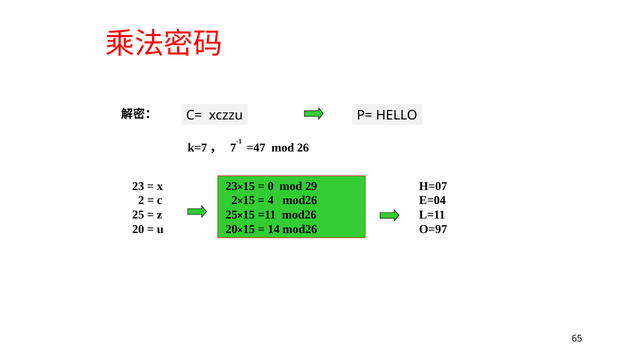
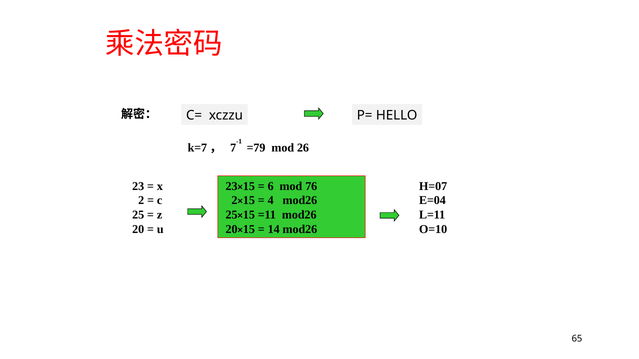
=47: =47 -> =79
0: 0 -> 6
29: 29 -> 76
O=97: O=97 -> O=10
